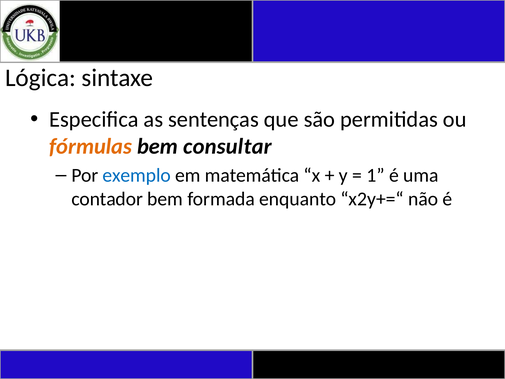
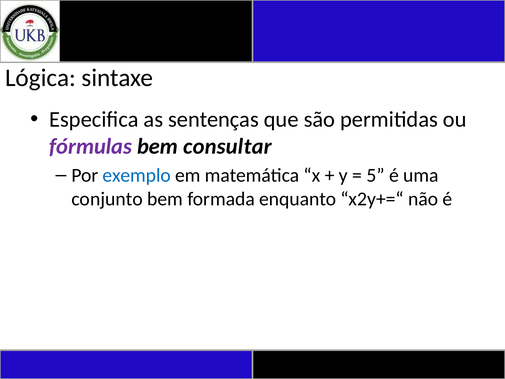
fórmulas colour: orange -> purple
1: 1 -> 5
contador: contador -> conjunto
